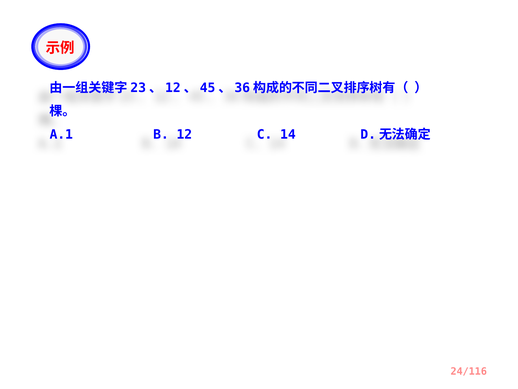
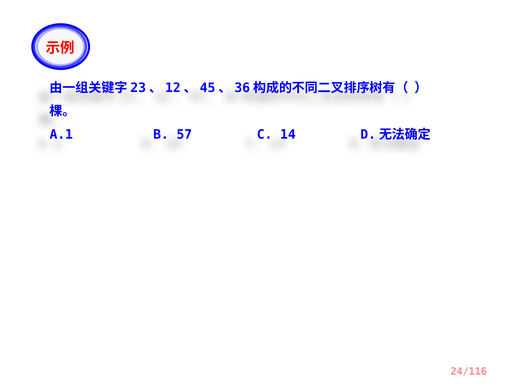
12: 12 -> 57
